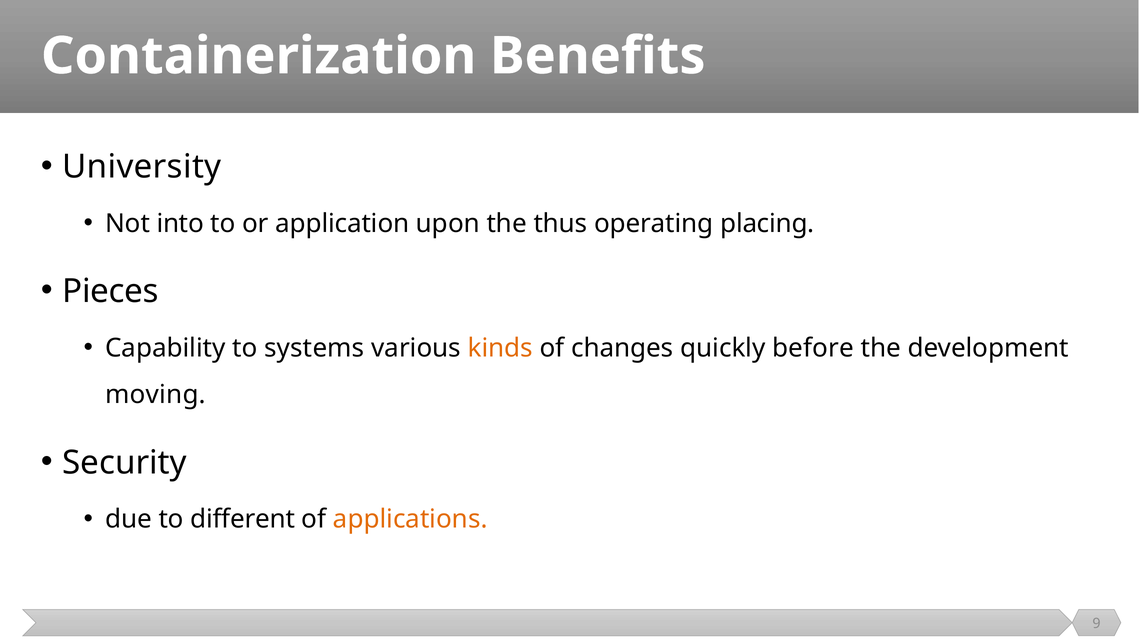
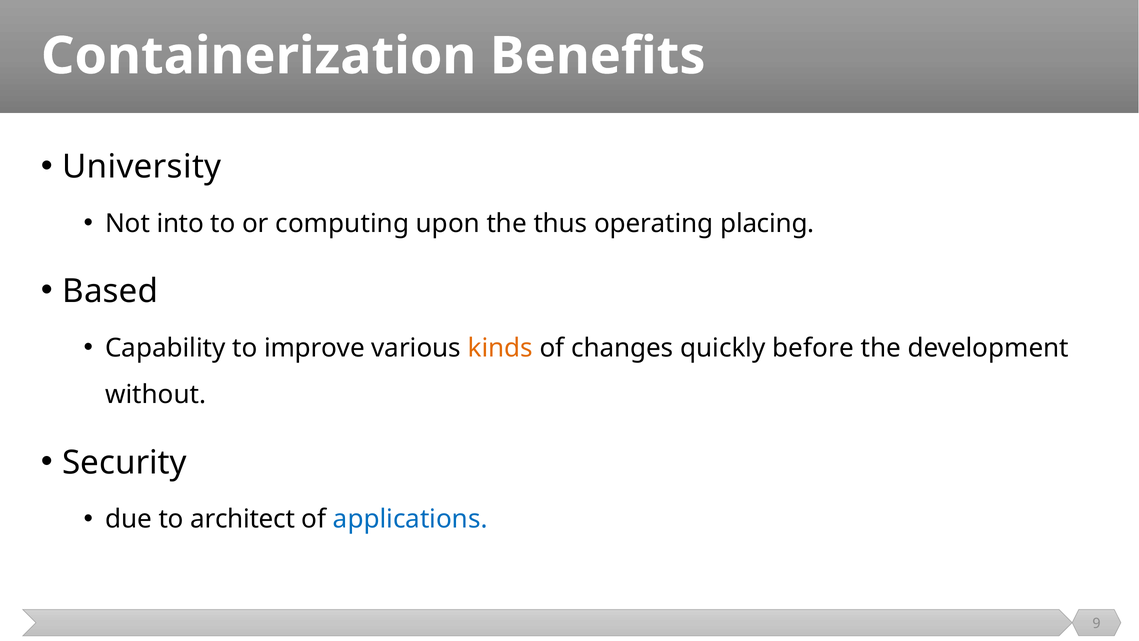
application: application -> computing
Pieces: Pieces -> Based
systems: systems -> improve
moving: moving -> without
different: different -> architect
applications colour: orange -> blue
